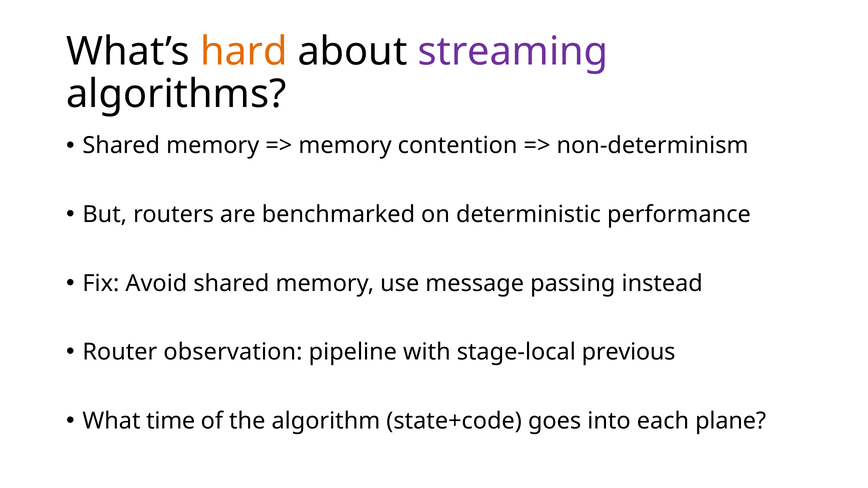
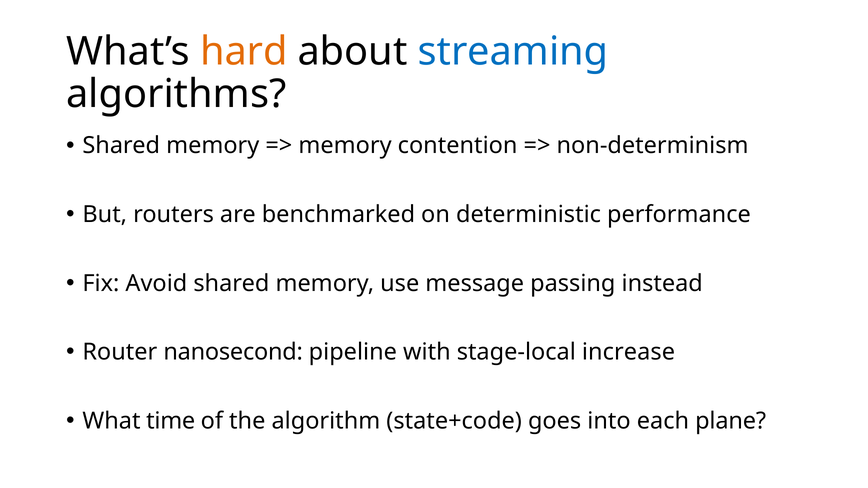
streaming colour: purple -> blue
observation: observation -> nanosecond
previous: previous -> increase
